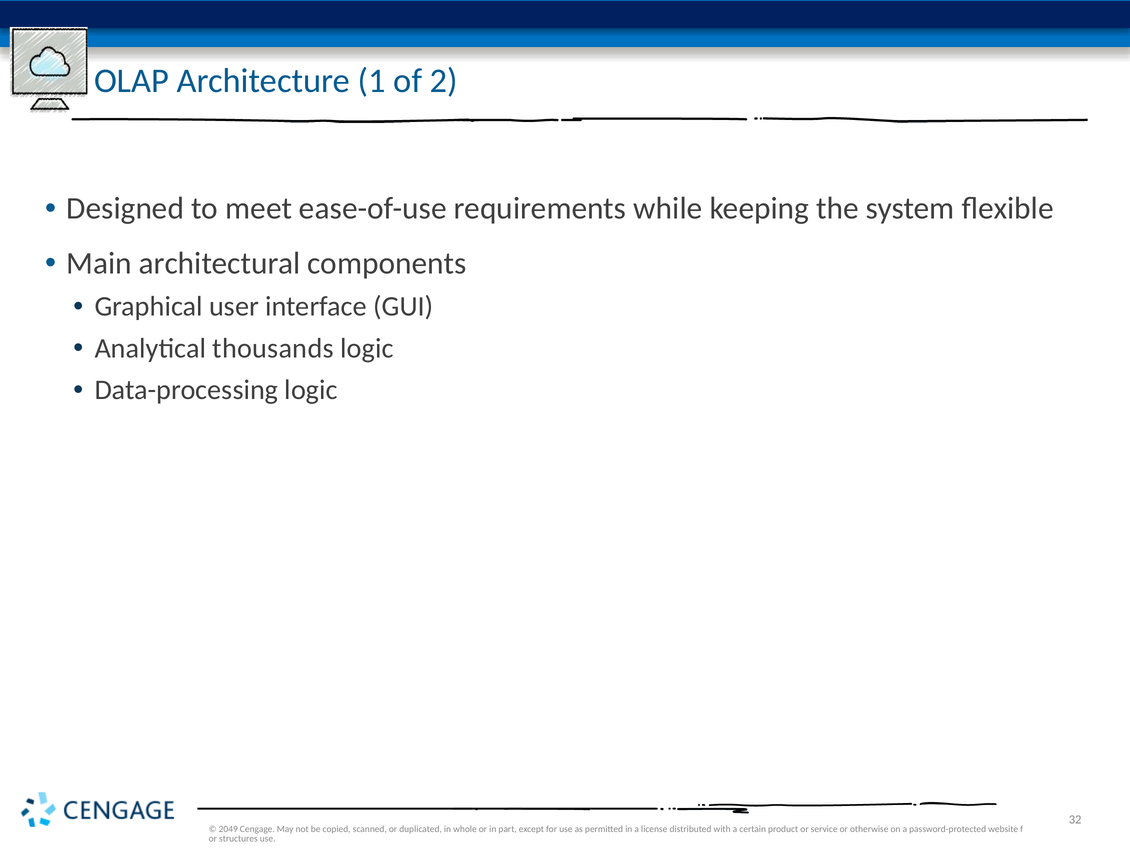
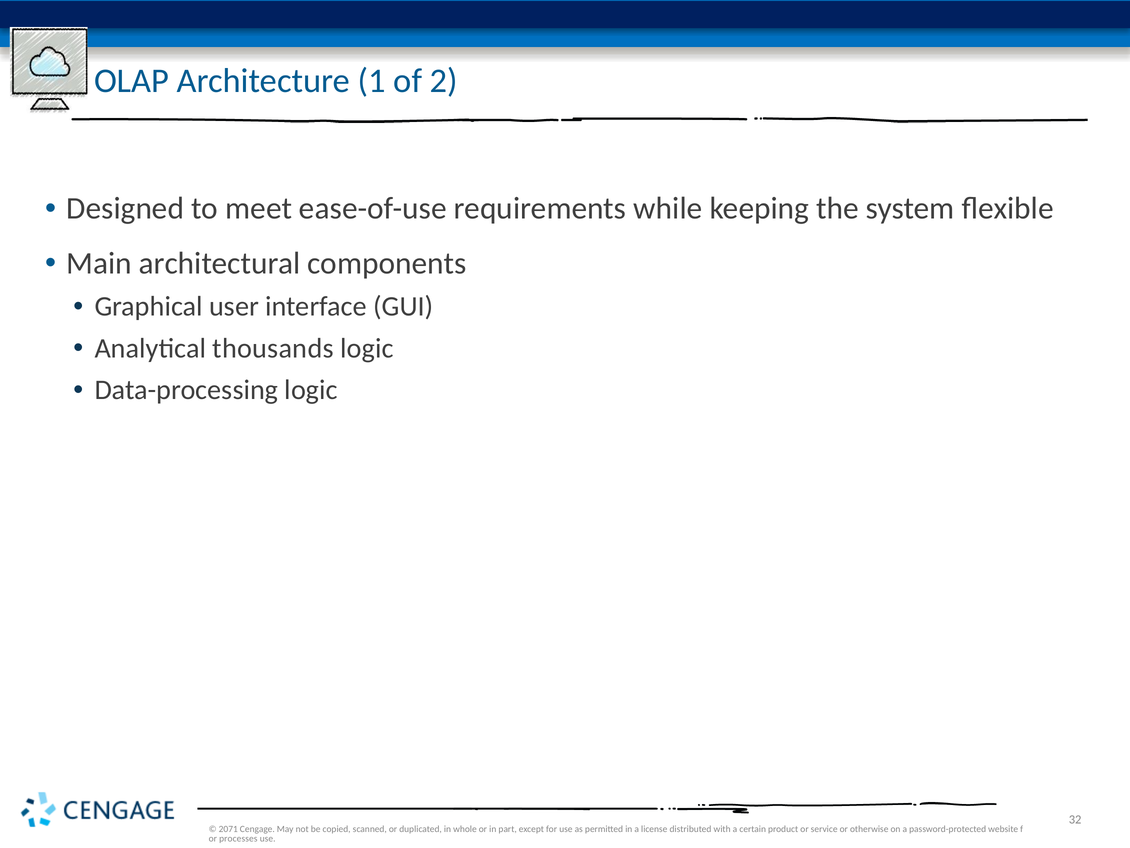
2049: 2049 -> 2071
structures: structures -> processes
